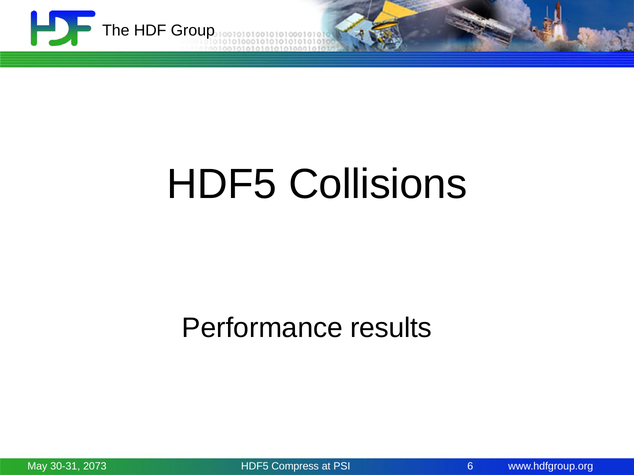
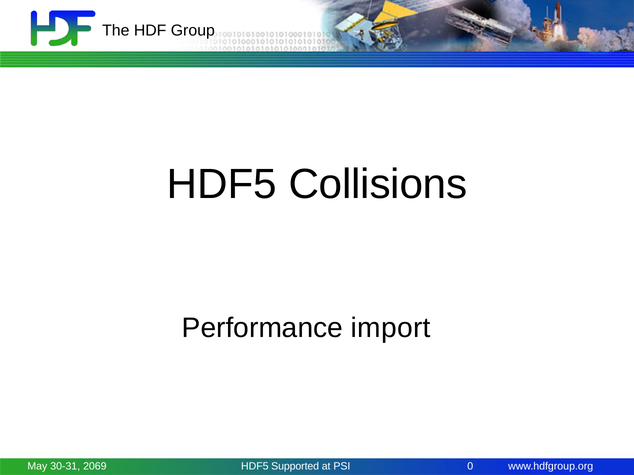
results: results -> import
2073: 2073 -> 2069
Compress: Compress -> Supported
6: 6 -> 0
